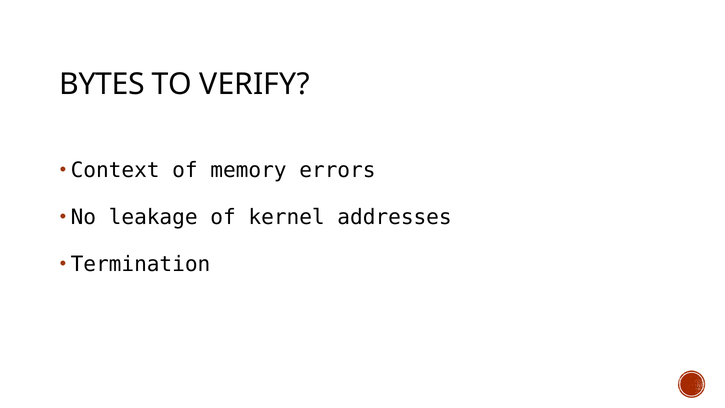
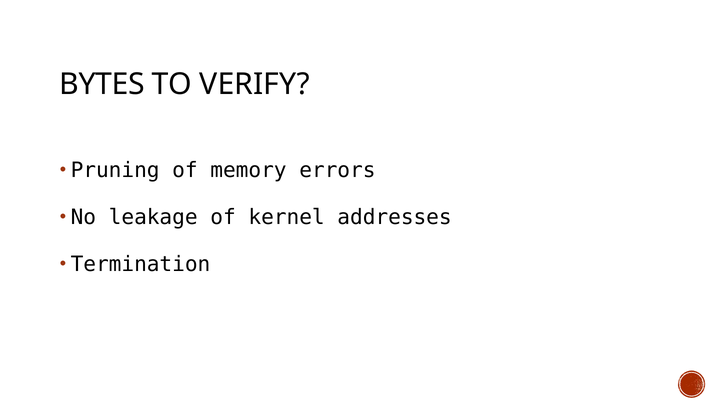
Context: Context -> Pruning
